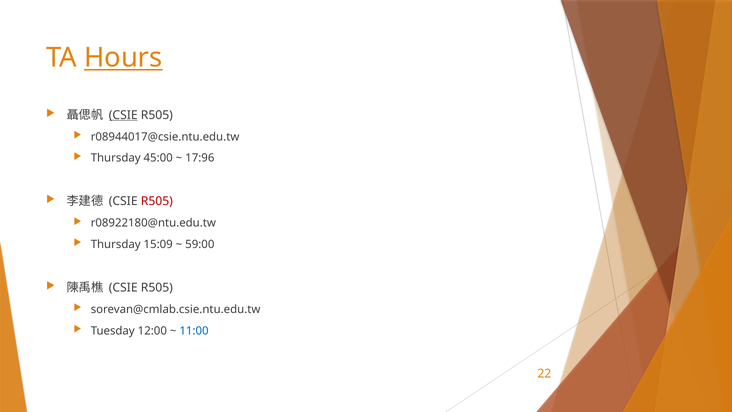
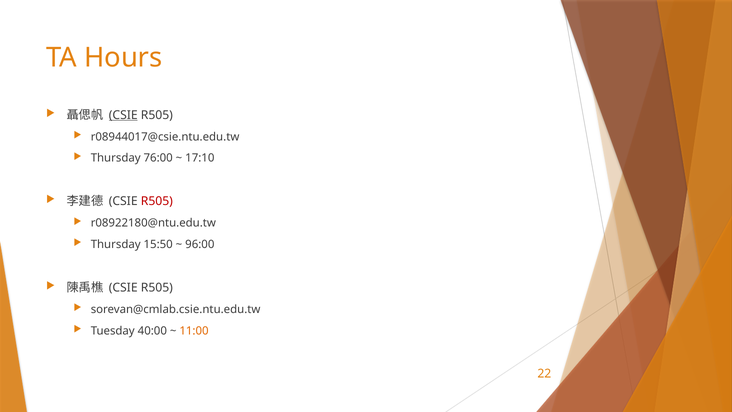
Hours underline: present -> none
45:00: 45:00 -> 76:00
17:96: 17:96 -> 17:10
15:09: 15:09 -> 15:50
59:00: 59:00 -> 96:00
12:00: 12:00 -> 40:00
11:00 colour: blue -> orange
